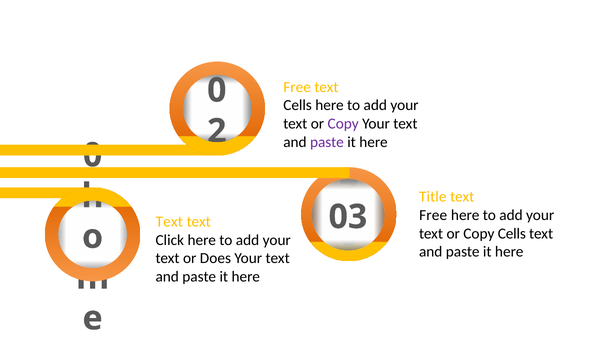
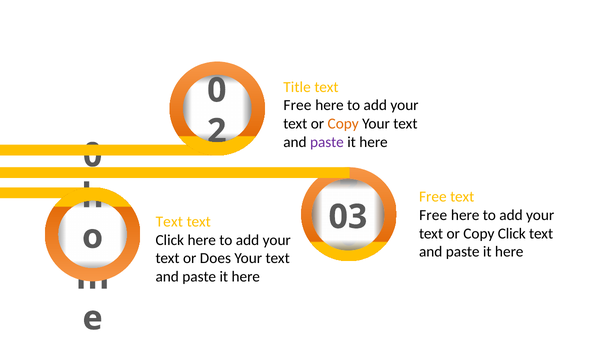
Free at (297, 87): Free -> Title
Cells at (298, 105): Cells -> Free
Copy at (343, 124) colour: purple -> orange
Title at (433, 197): Title -> Free
Copy Cells: Cells -> Click
